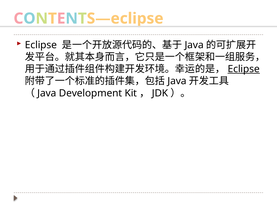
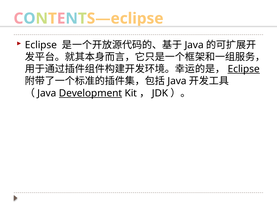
Development underline: none -> present
